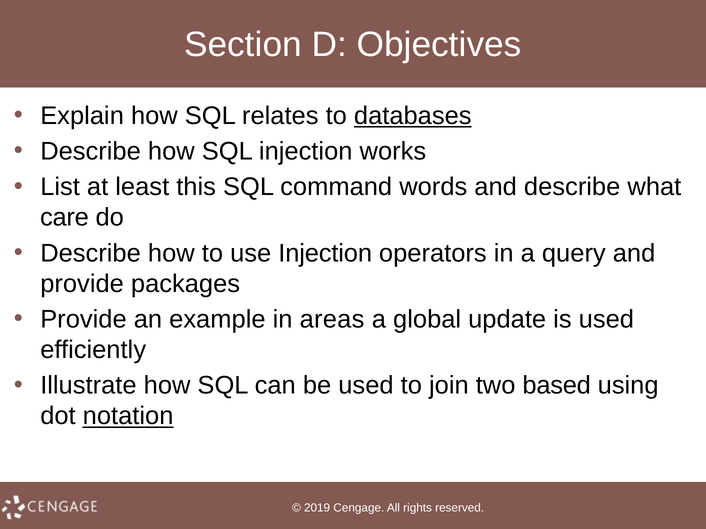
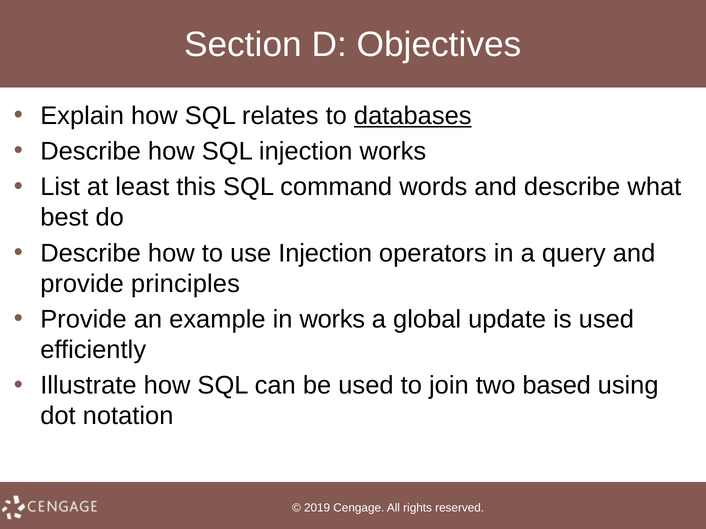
care: care -> best
packages: packages -> principles
in areas: areas -> works
notation underline: present -> none
